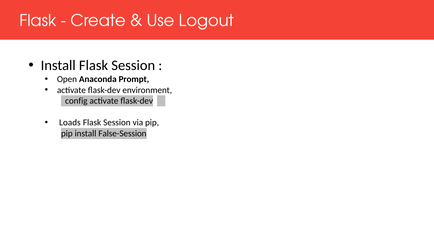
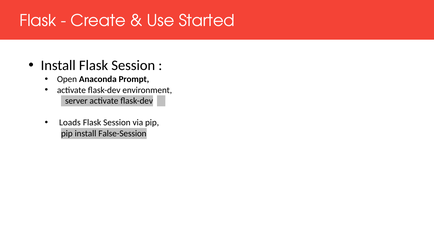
Logout: Logout -> Started
config: config -> server
